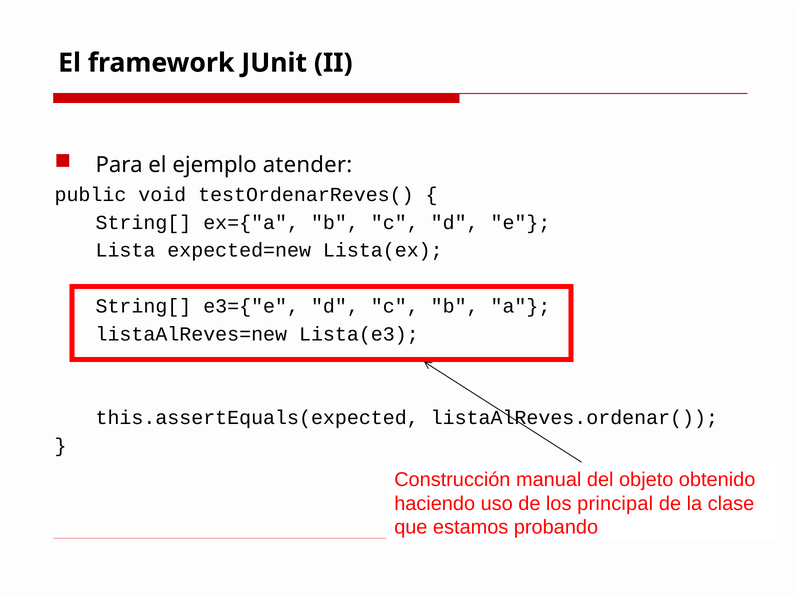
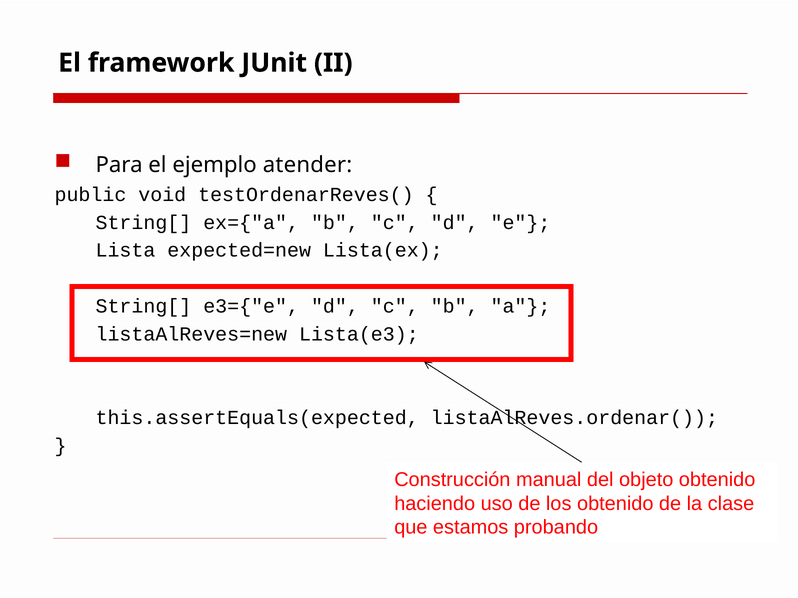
los principal: principal -> obtenido
